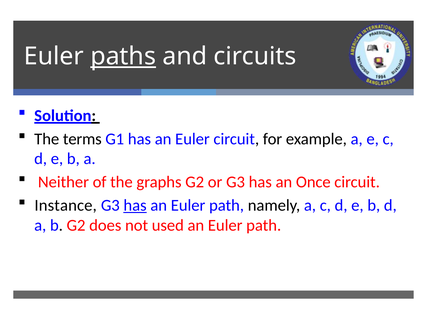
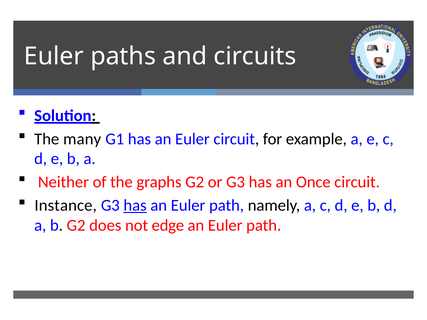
paths underline: present -> none
terms: terms -> many
used: used -> edge
